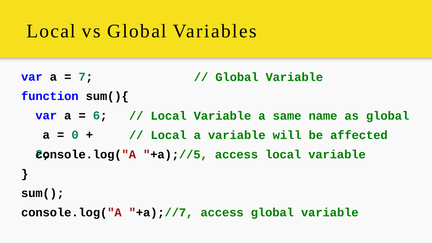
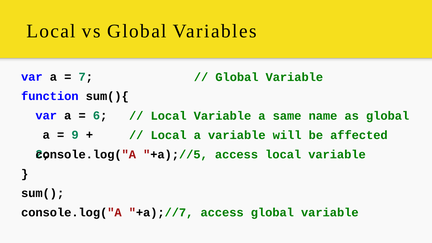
0: 0 -> 9
